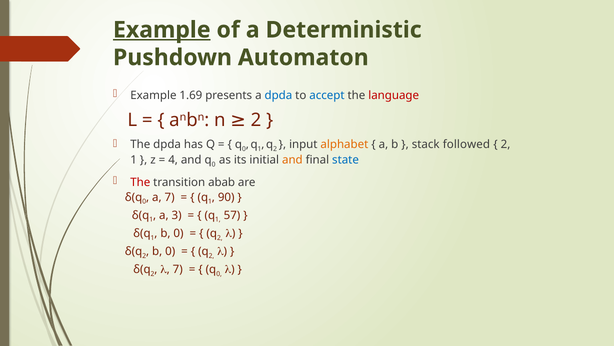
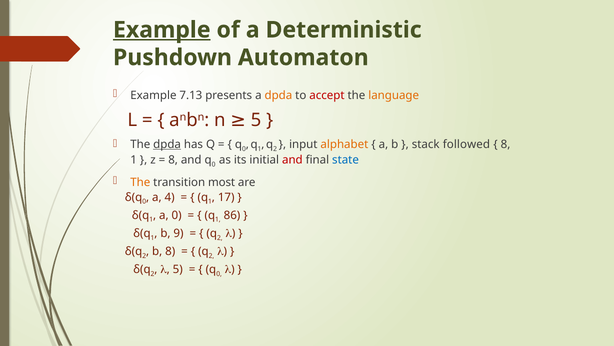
1.69: 1.69 -> 7.13
dpda at (278, 95) colour: blue -> orange
accept colour: blue -> red
language colour: red -> orange
n 2: 2 -> 5
dpda at (167, 144) underline: none -> present
2 at (506, 144): 2 -> 8
4 at (173, 160): 4 -> 8
and at (292, 160) colour: orange -> red
The at (140, 182) colour: red -> orange
abab: abab -> most
a 7: 7 -> 4
90: 90 -> 17
a 3: 3 -> 0
57: 57 -> 86
0 at (179, 233): 0 -> 9
0 at (170, 251): 0 -> 8
7 at (178, 269): 7 -> 5
